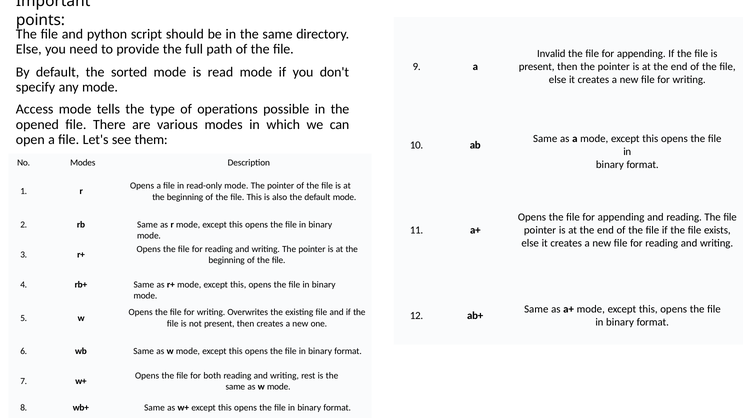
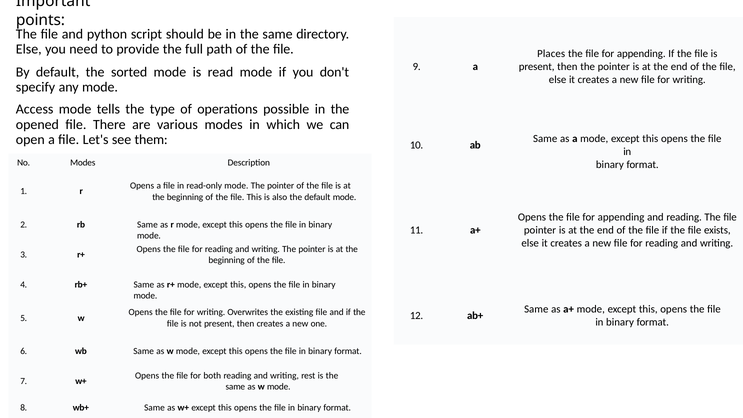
Invalid: Invalid -> Places
